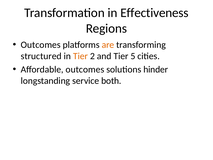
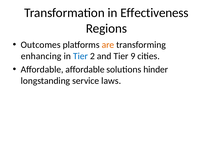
structured: structured -> enhancing
Tier at (80, 56) colour: orange -> blue
5: 5 -> 9
Affordable outcomes: outcomes -> affordable
both: both -> laws
